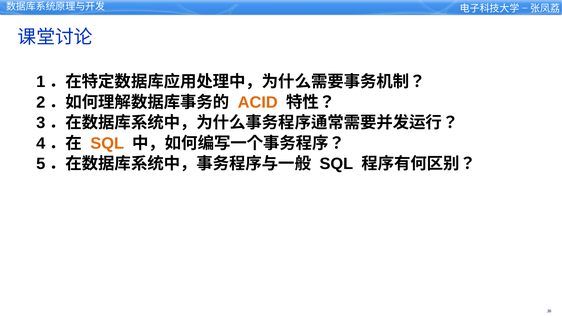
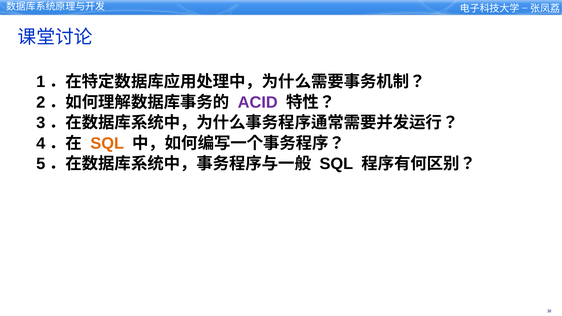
ACID colour: orange -> purple
